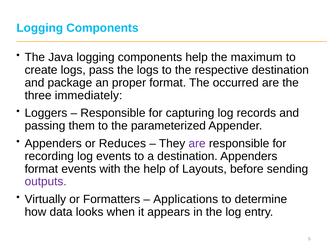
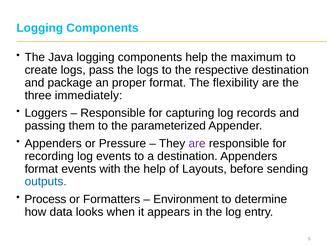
occurred: occurred -> flexibility
Reduces: Reduces -> Pressure
outputs colour: purple -> blue
Virtually: Virtually -> Process
Applications: Applications -> Environment
